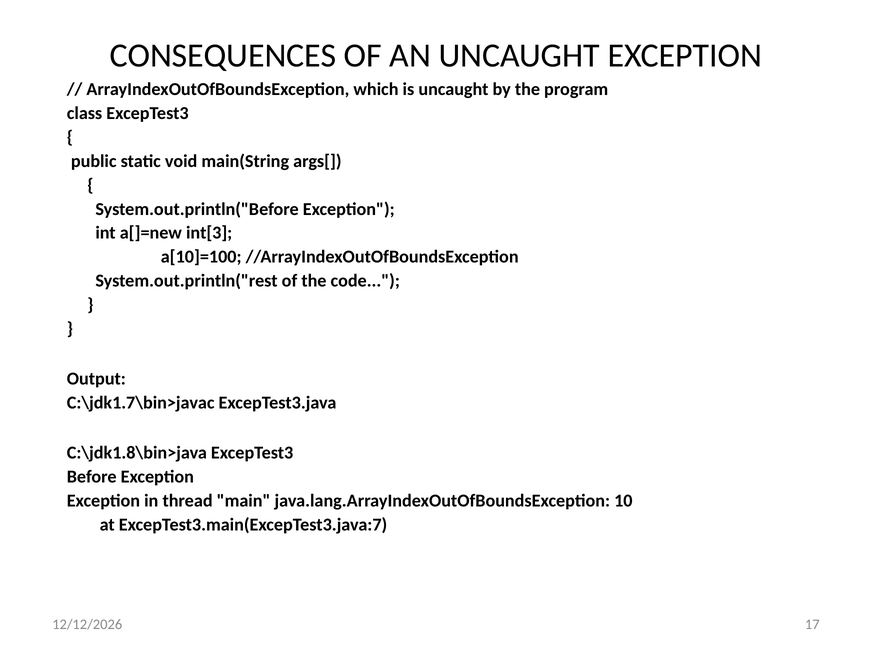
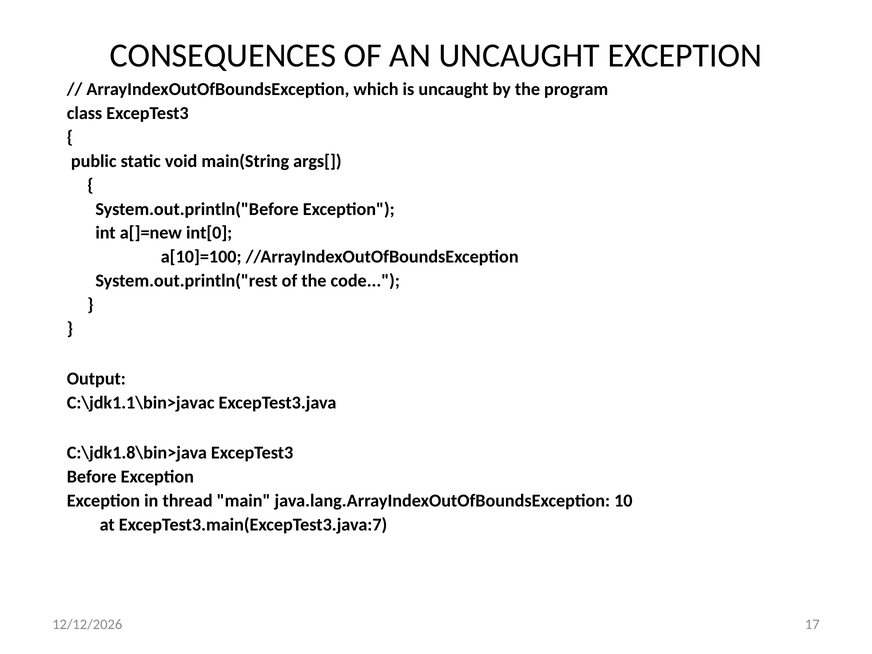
int[3: int[3 -> int[0
C:\jdk1.7\bin>javac: C:\jdk1.7\bin>javac -> C:\jdk1.1\bin>javac
